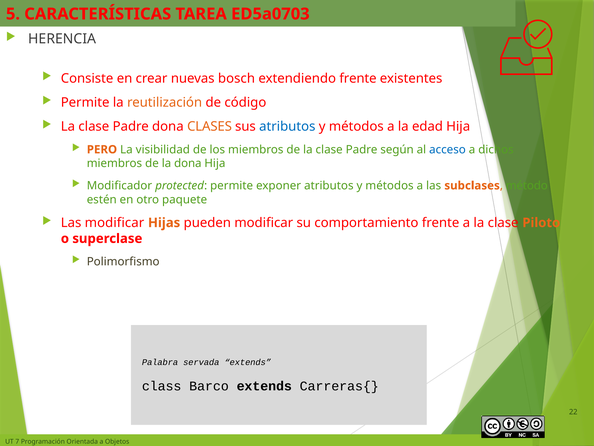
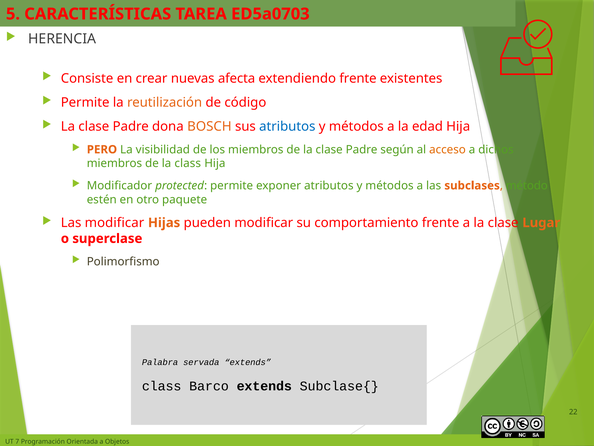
bosch: bosch -> afecta
CLASES: CLASES -> BOSCH
acceso colour: blue -> orange
la dona: dona -> class
Piloto: Piloto -> Lugar
Carreras{: Carreras{ -> Subclase{
